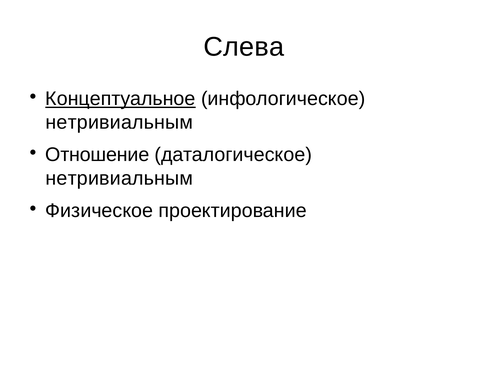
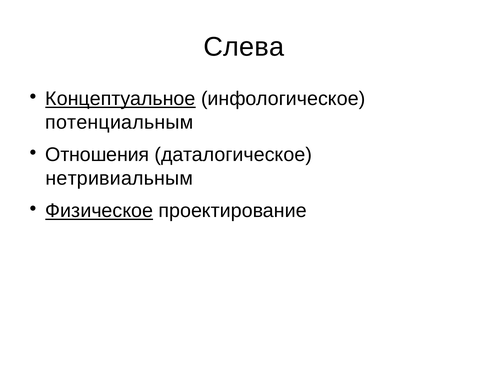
нетривиальным at (119, 122): нетривиальным -> потенциальным
Отношение: Отношение -> Отношения
Физическое underline: none -> present
